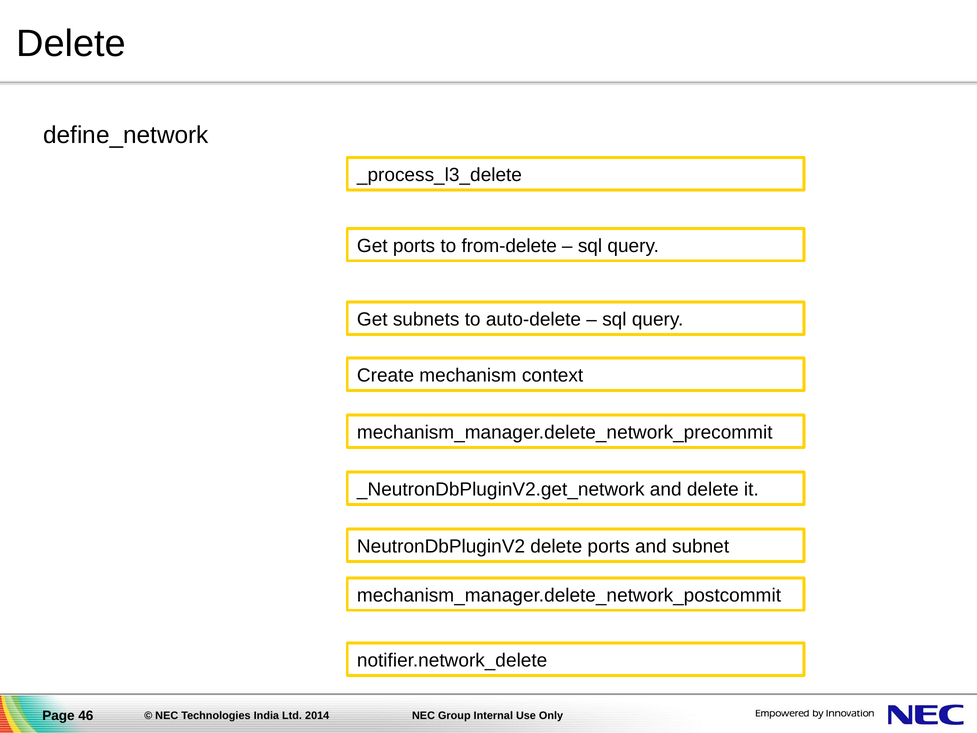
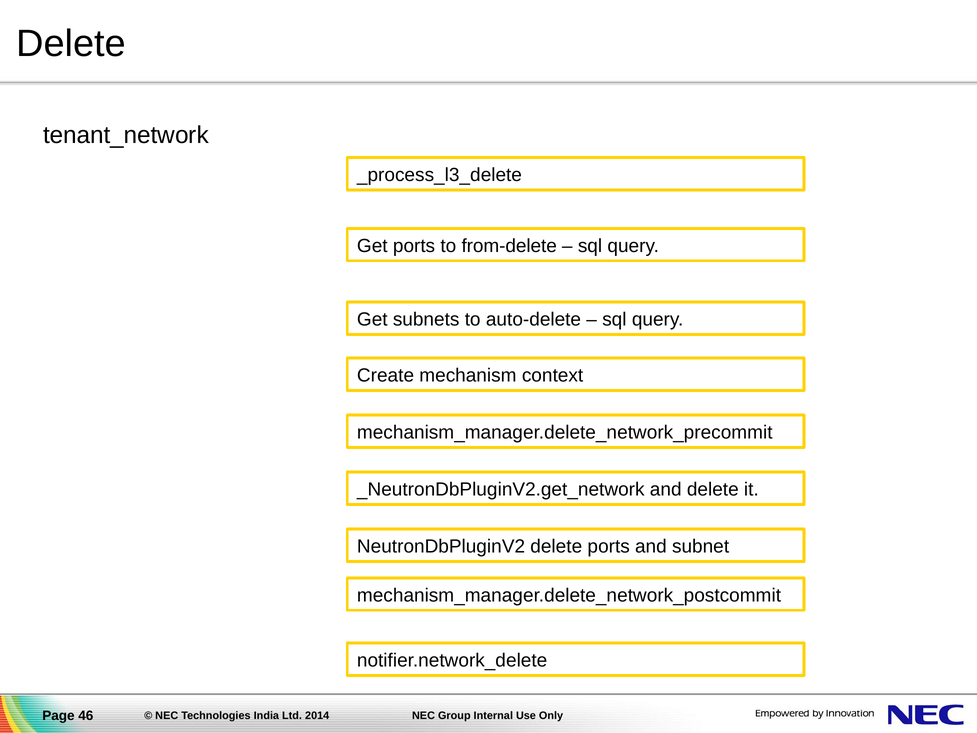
define_network: define_network -> tenant_network
